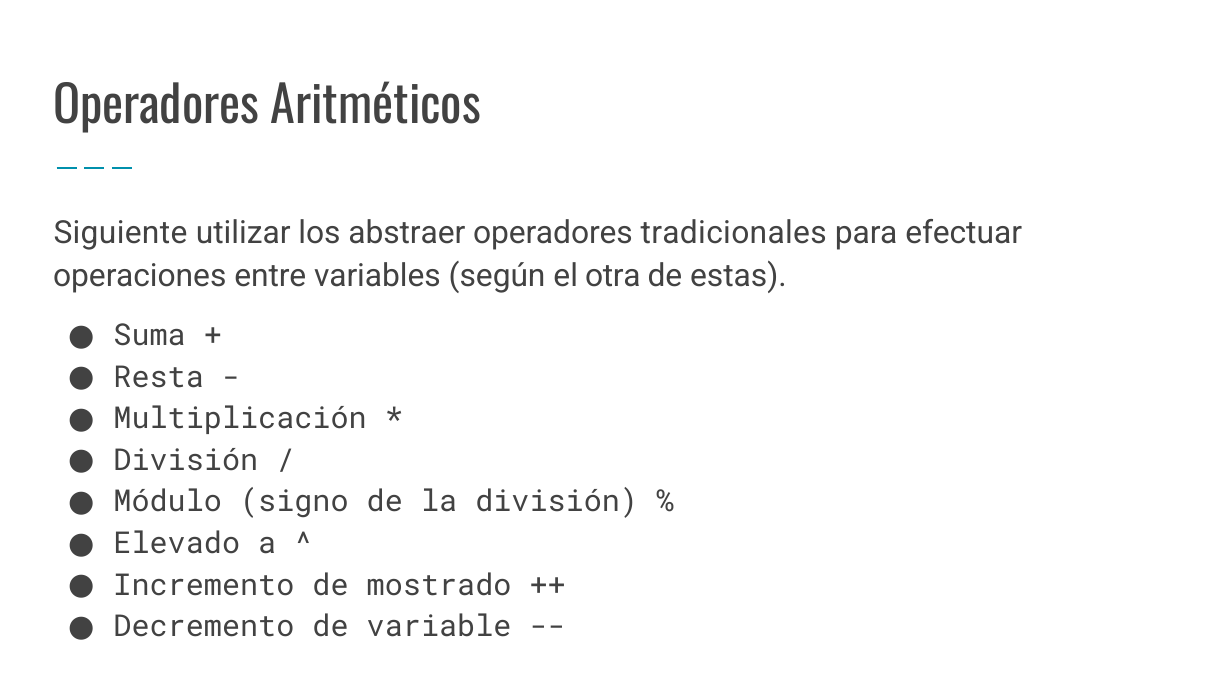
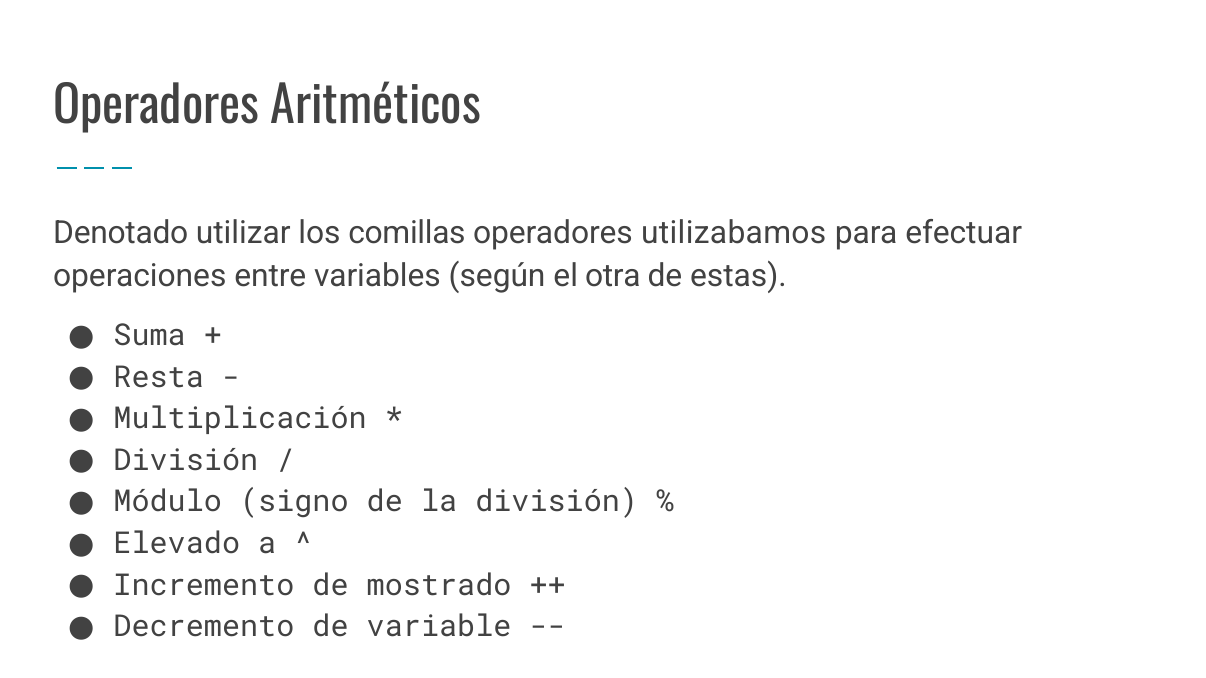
Siguiente: Siguiente -> Denotado
abstraer: abstraer -> comillas
tradicionales: tradicionales -> utilizabamos
